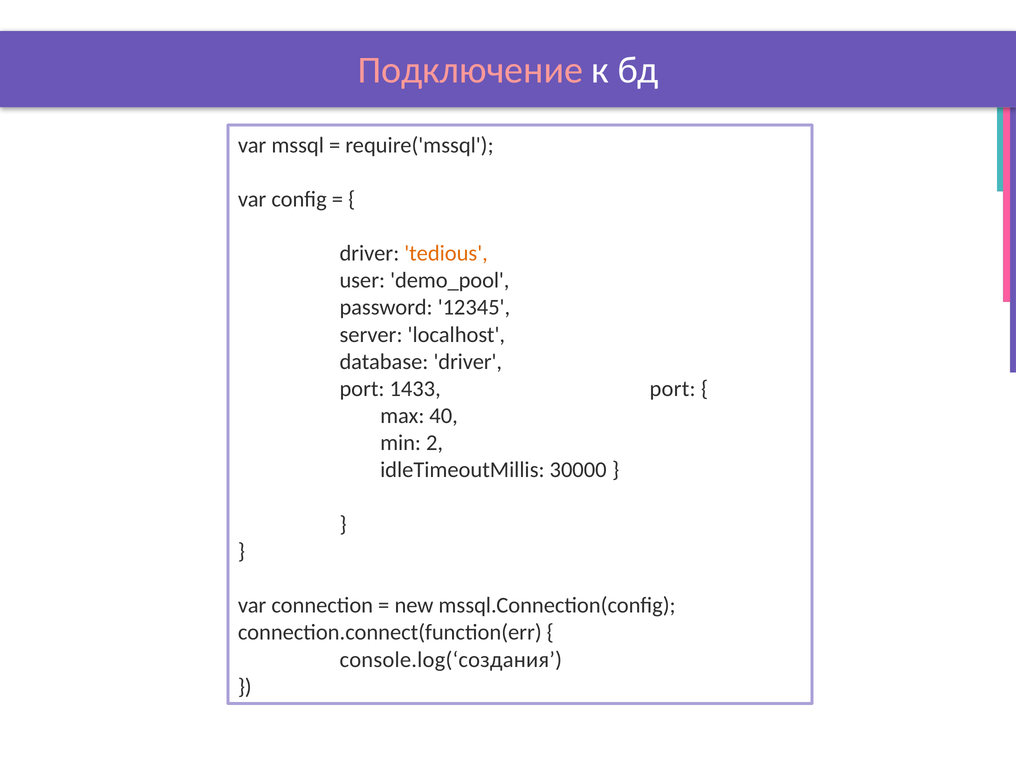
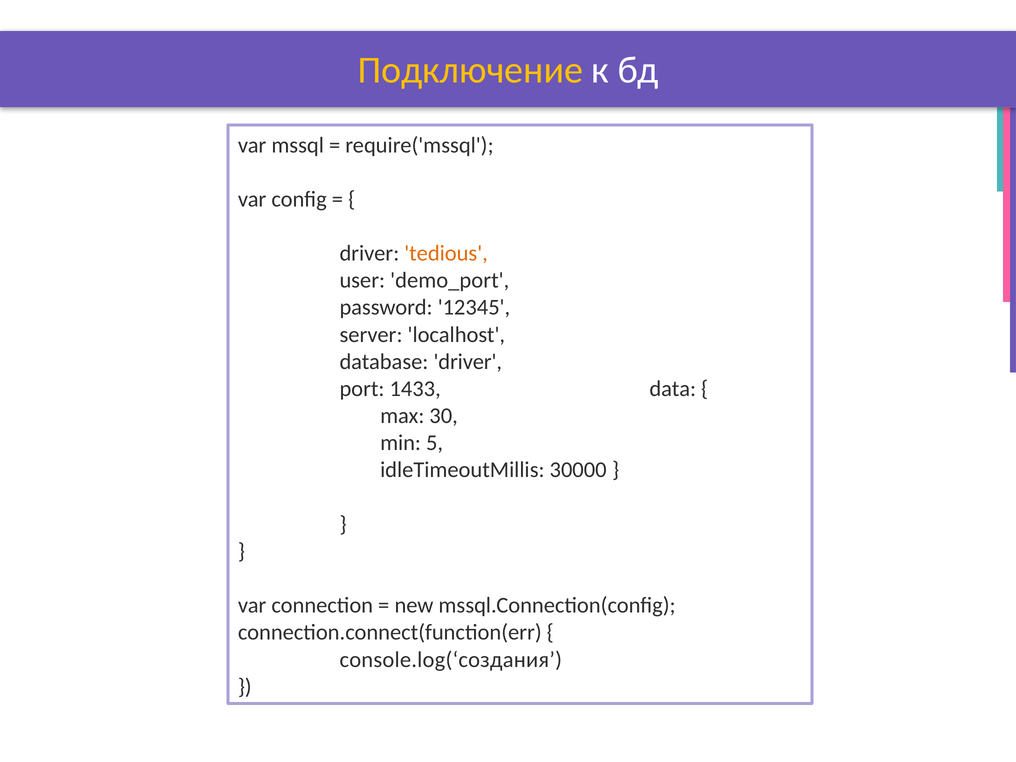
Подключение colour: pink -> yellow
demo_pool: demo_pool -> demo_port
1433 port: port -> data
40: 40 -> 30
2: 2 -> 5
